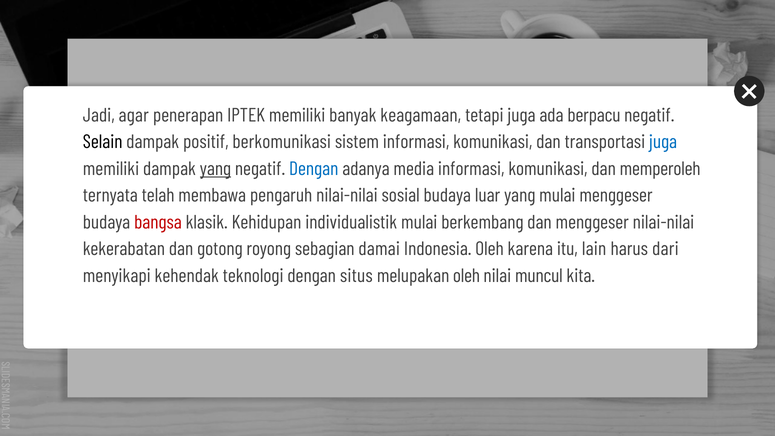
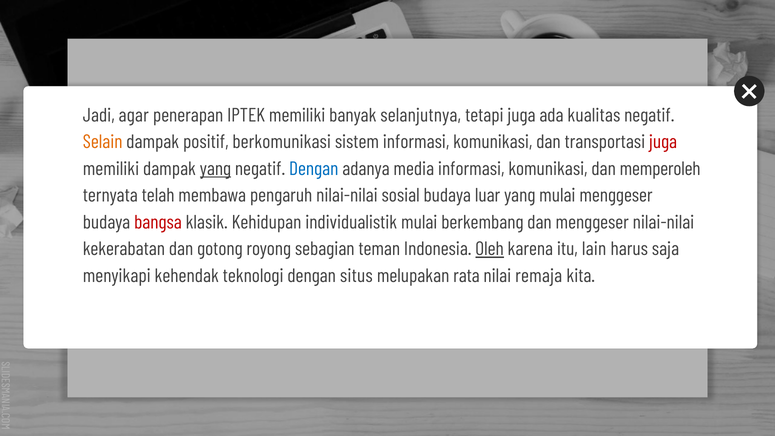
keagamaan: keagamaan -> selanjutnya
berpacu: berpacu -> kualitas
Selain colour: black -> orange
juga at (663, 142) colour: blue -> red
damai: damai -> teman
Oleh at (490, 249) underline: none -> present
dari: dari -> saja
melupakan oleh: oleh -> rata
muncul: muncul -> remaja
